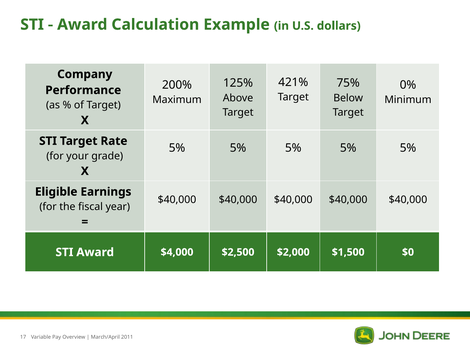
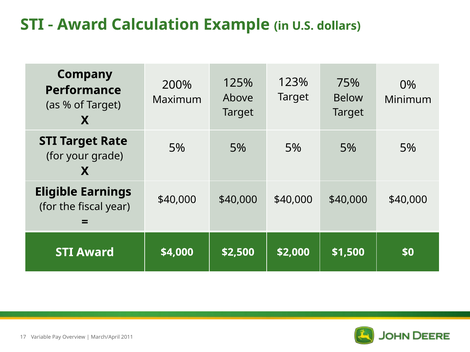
421%: 421% -> 123%
